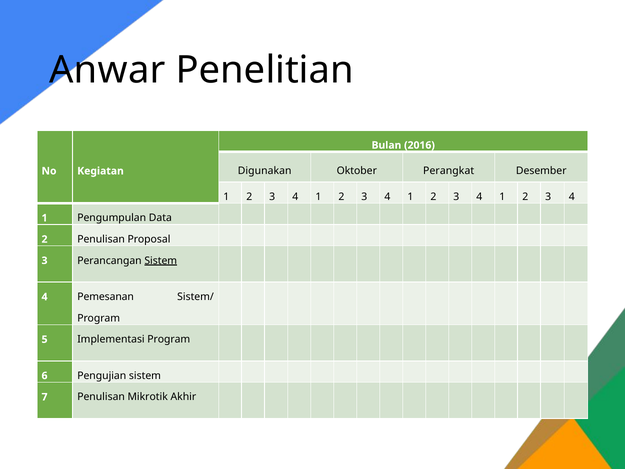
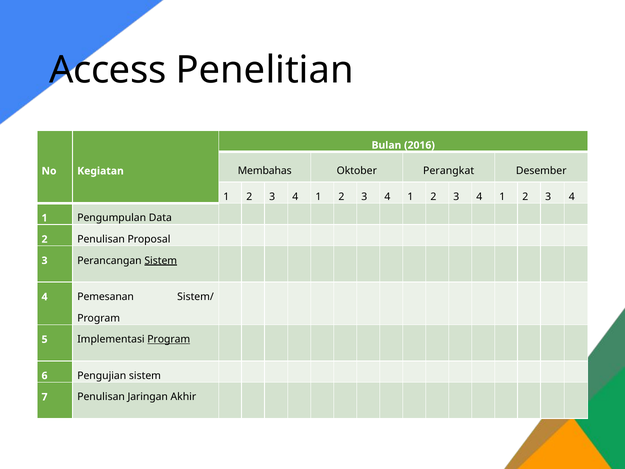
Anwar: Anwar -> Access
Digunakan: Digunakan -> Membahas
Program at (169, 339) underline: none -> present
Mikrotik: Mikrotik -> Jaringan
